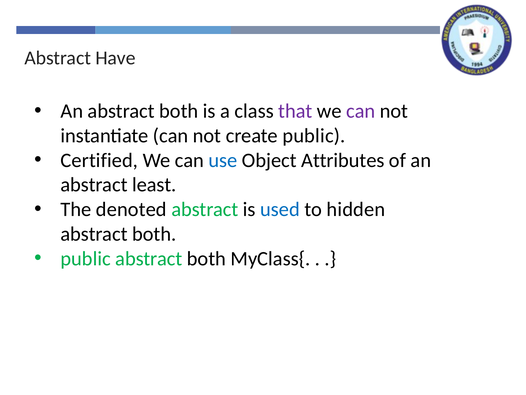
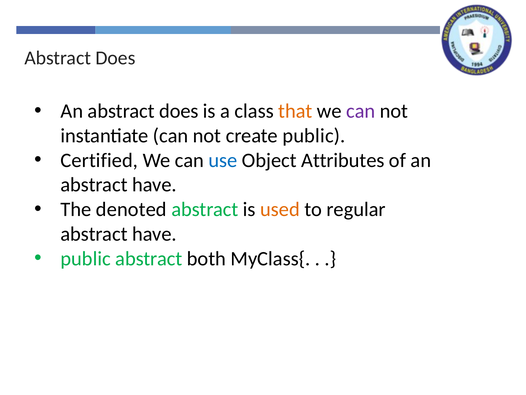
Have at (116, 58): Have -> Does
An abstract both: both -> does
that colour: purple -> orange
least at (154, 185): least -> have
used colour: blue -> orange
hidden: hidden -> regular
both at (154, 234): both -> have
